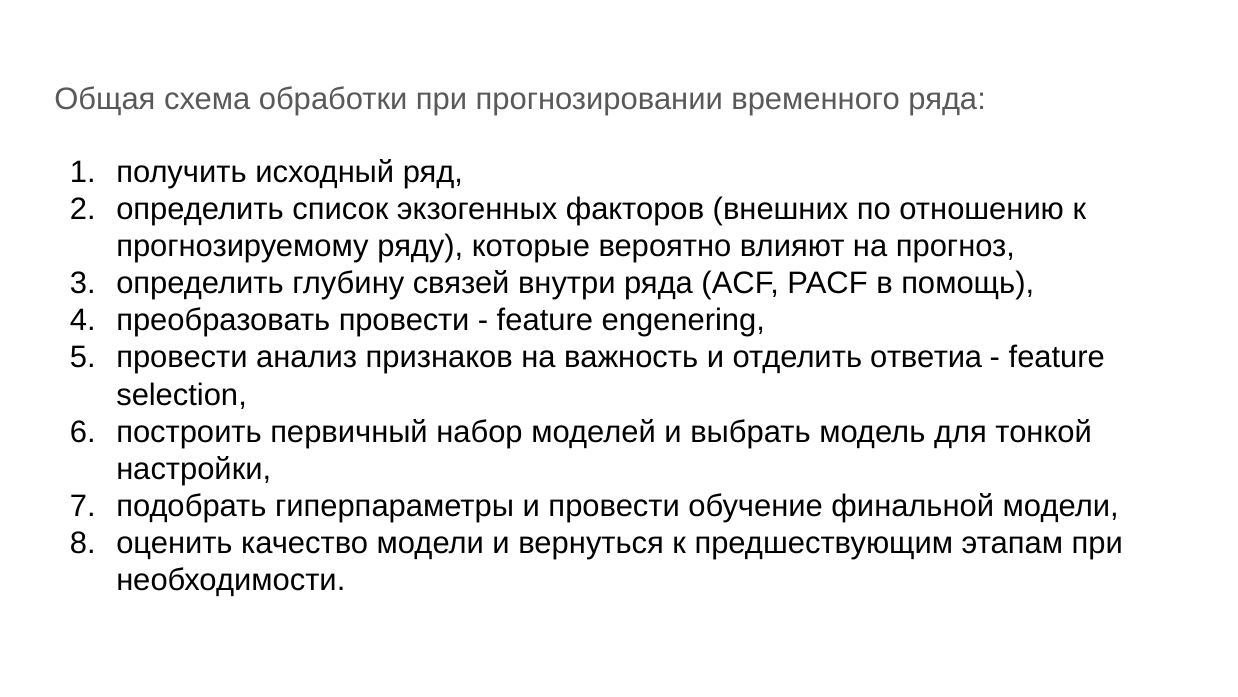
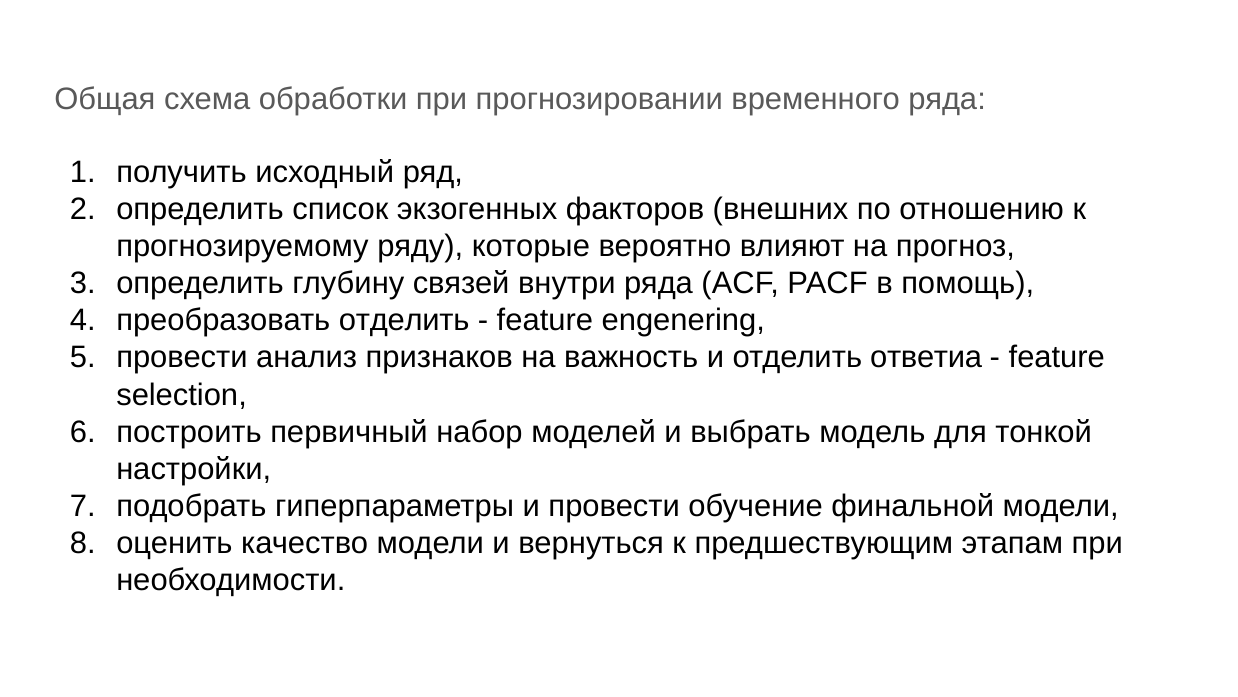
преобразовать провести: провести -> отделить
